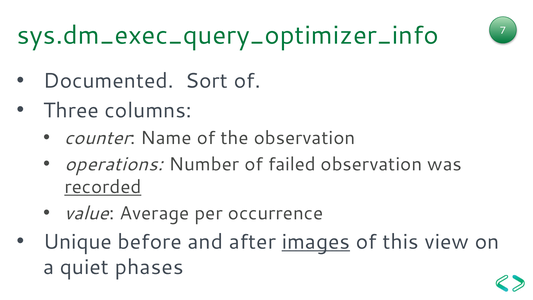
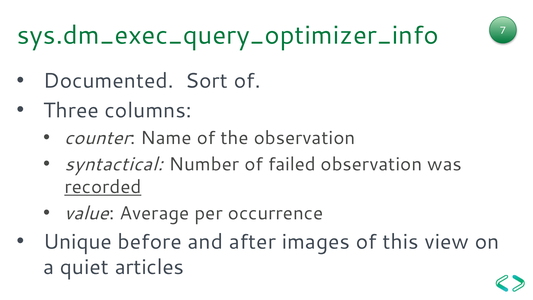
operations: operations -> syntactical
images underline: present -> none
phases: phases -> articles
